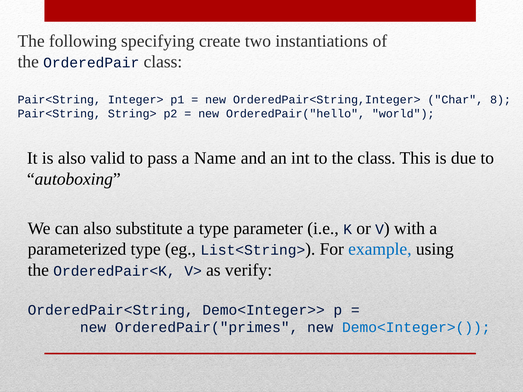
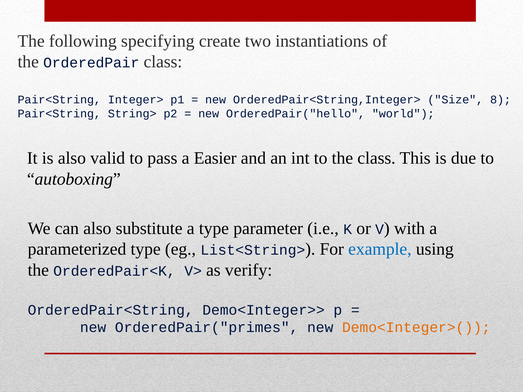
Char: Char -> Size
Name: Name -> Easier
Demo<Integer>( colour: blue -> orange
